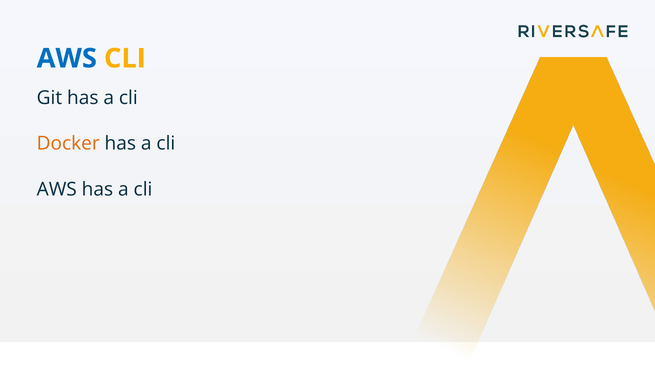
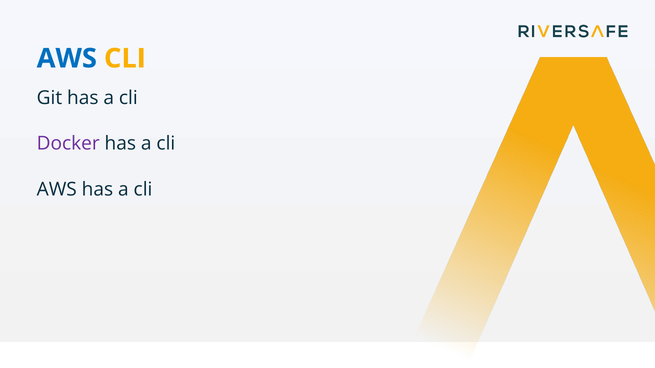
Docker colour: orange -> purple
